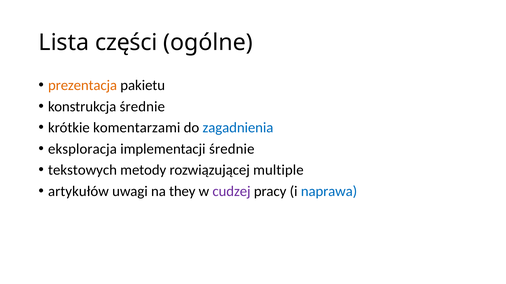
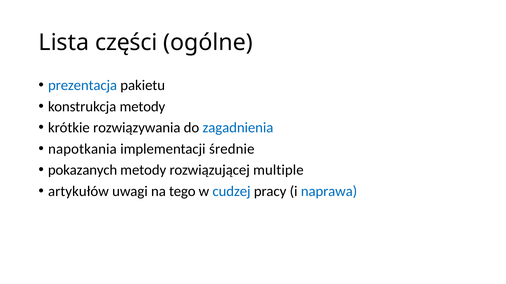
prezentacja colour: orange -> blue
konstrukcja średnie: średnie -> metody
komentarzami: komentarzami -> rozwiązywania
eksploracja: eksploracja -> napotkania
tekstowych: tekstowych -> pokazanych
they: they -> tego
cudzej colour: purple -> blue
